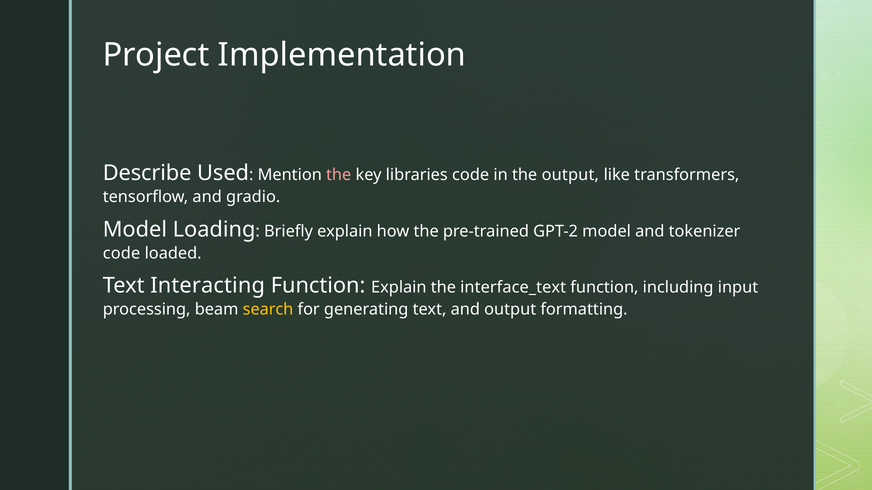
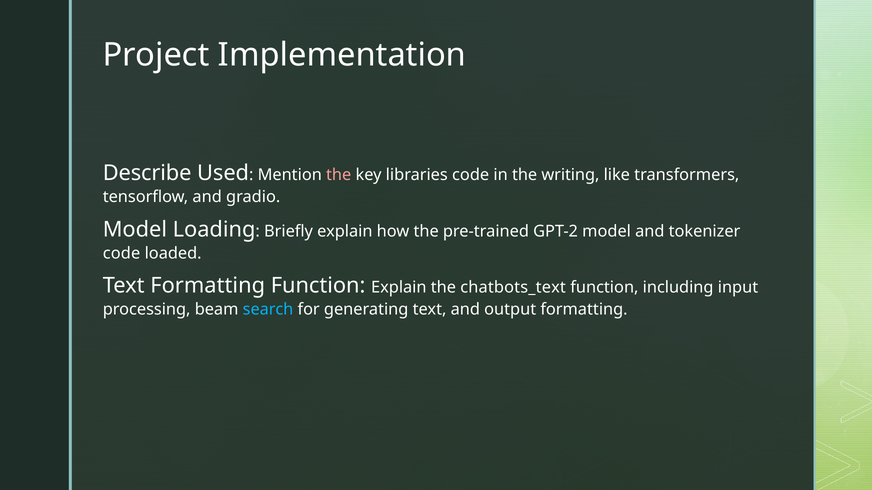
the output: output -> writing
Text Interacting: Interacting -> Formatting
interface_text: interface_text -> chatbots_text
search colour: yellow -> light blue
